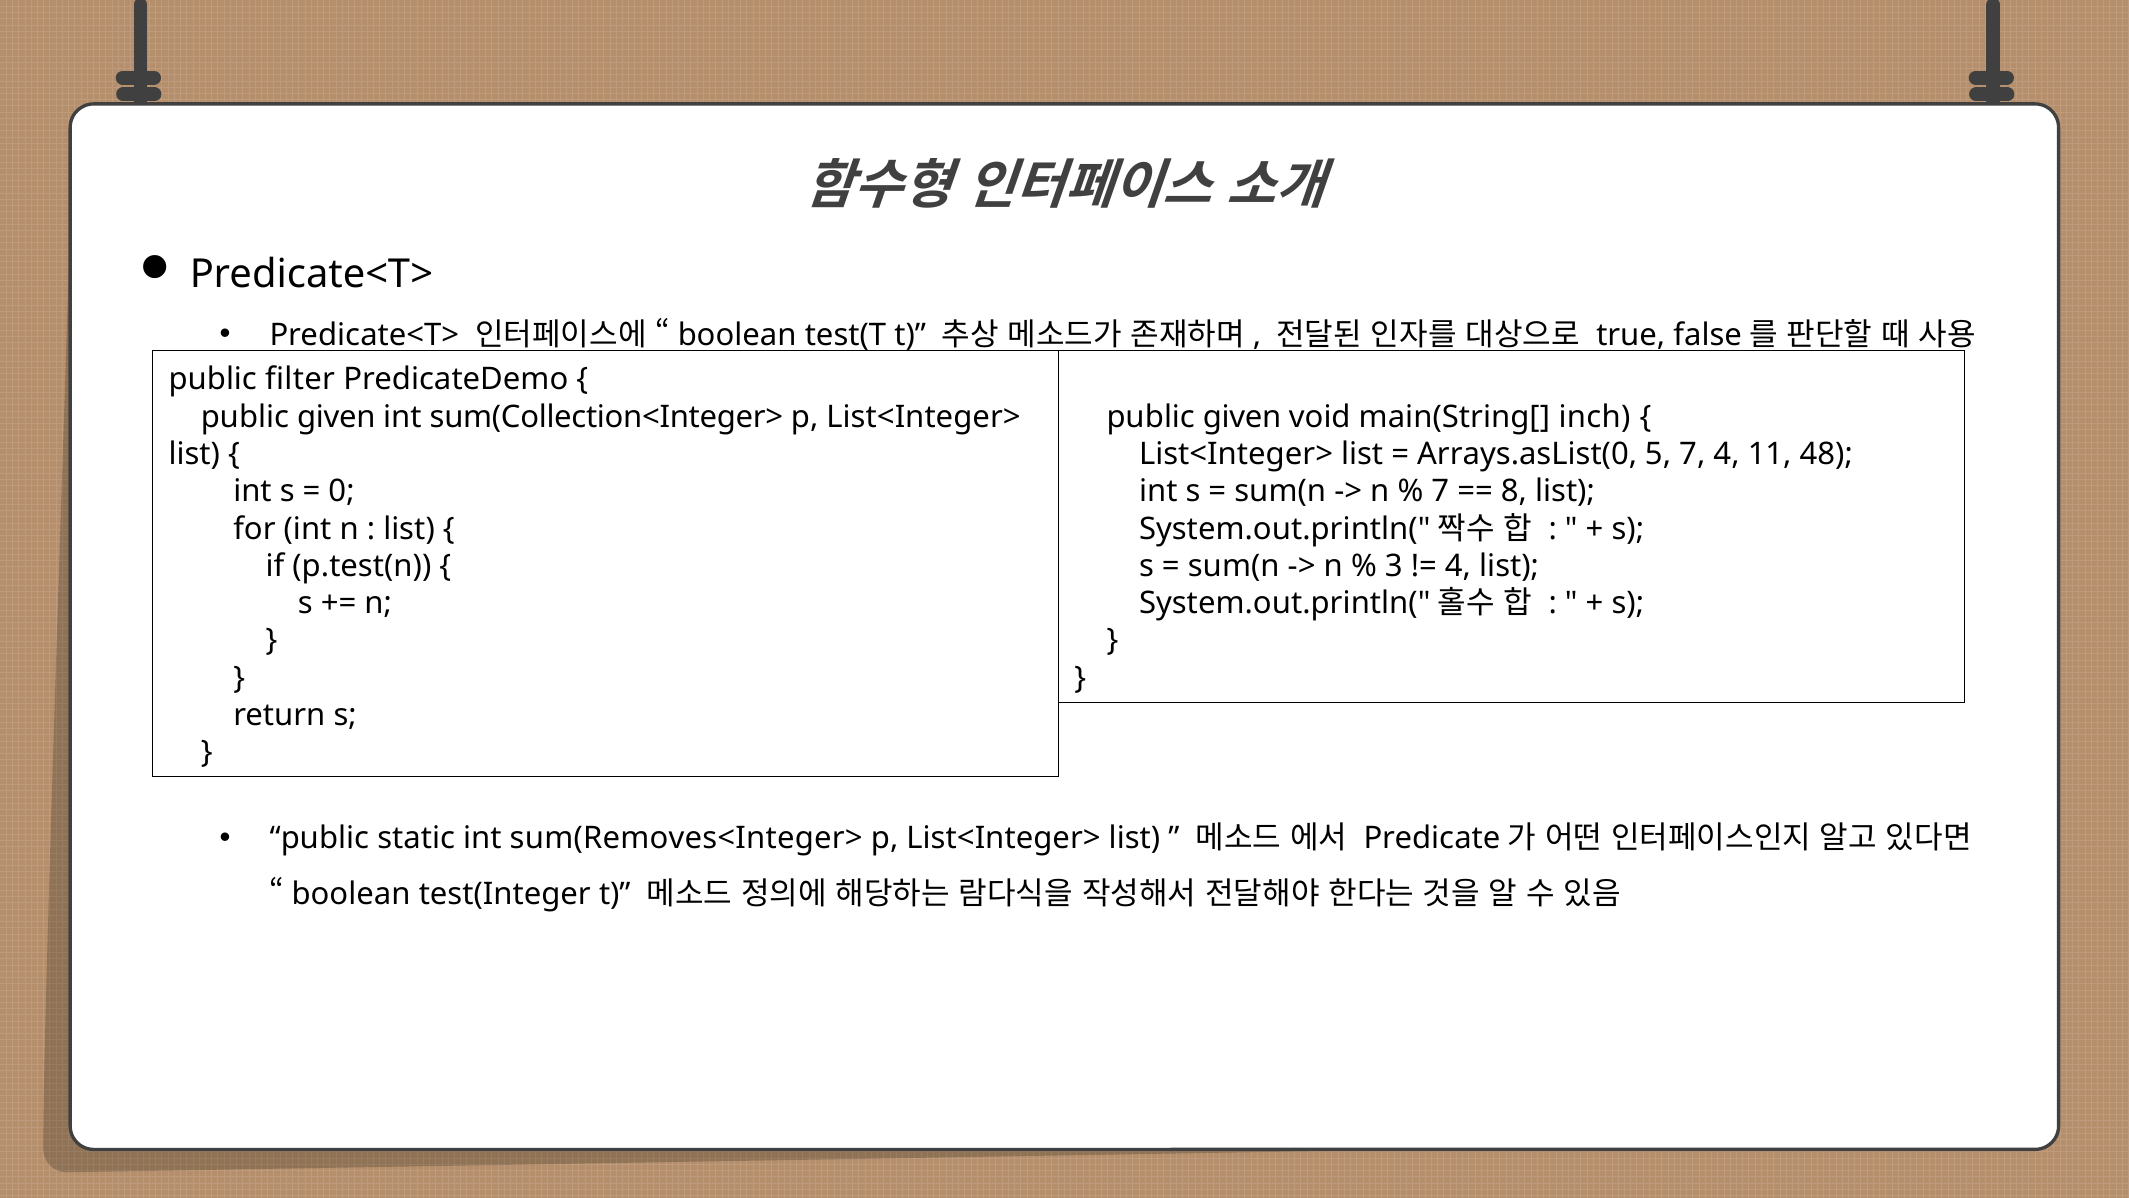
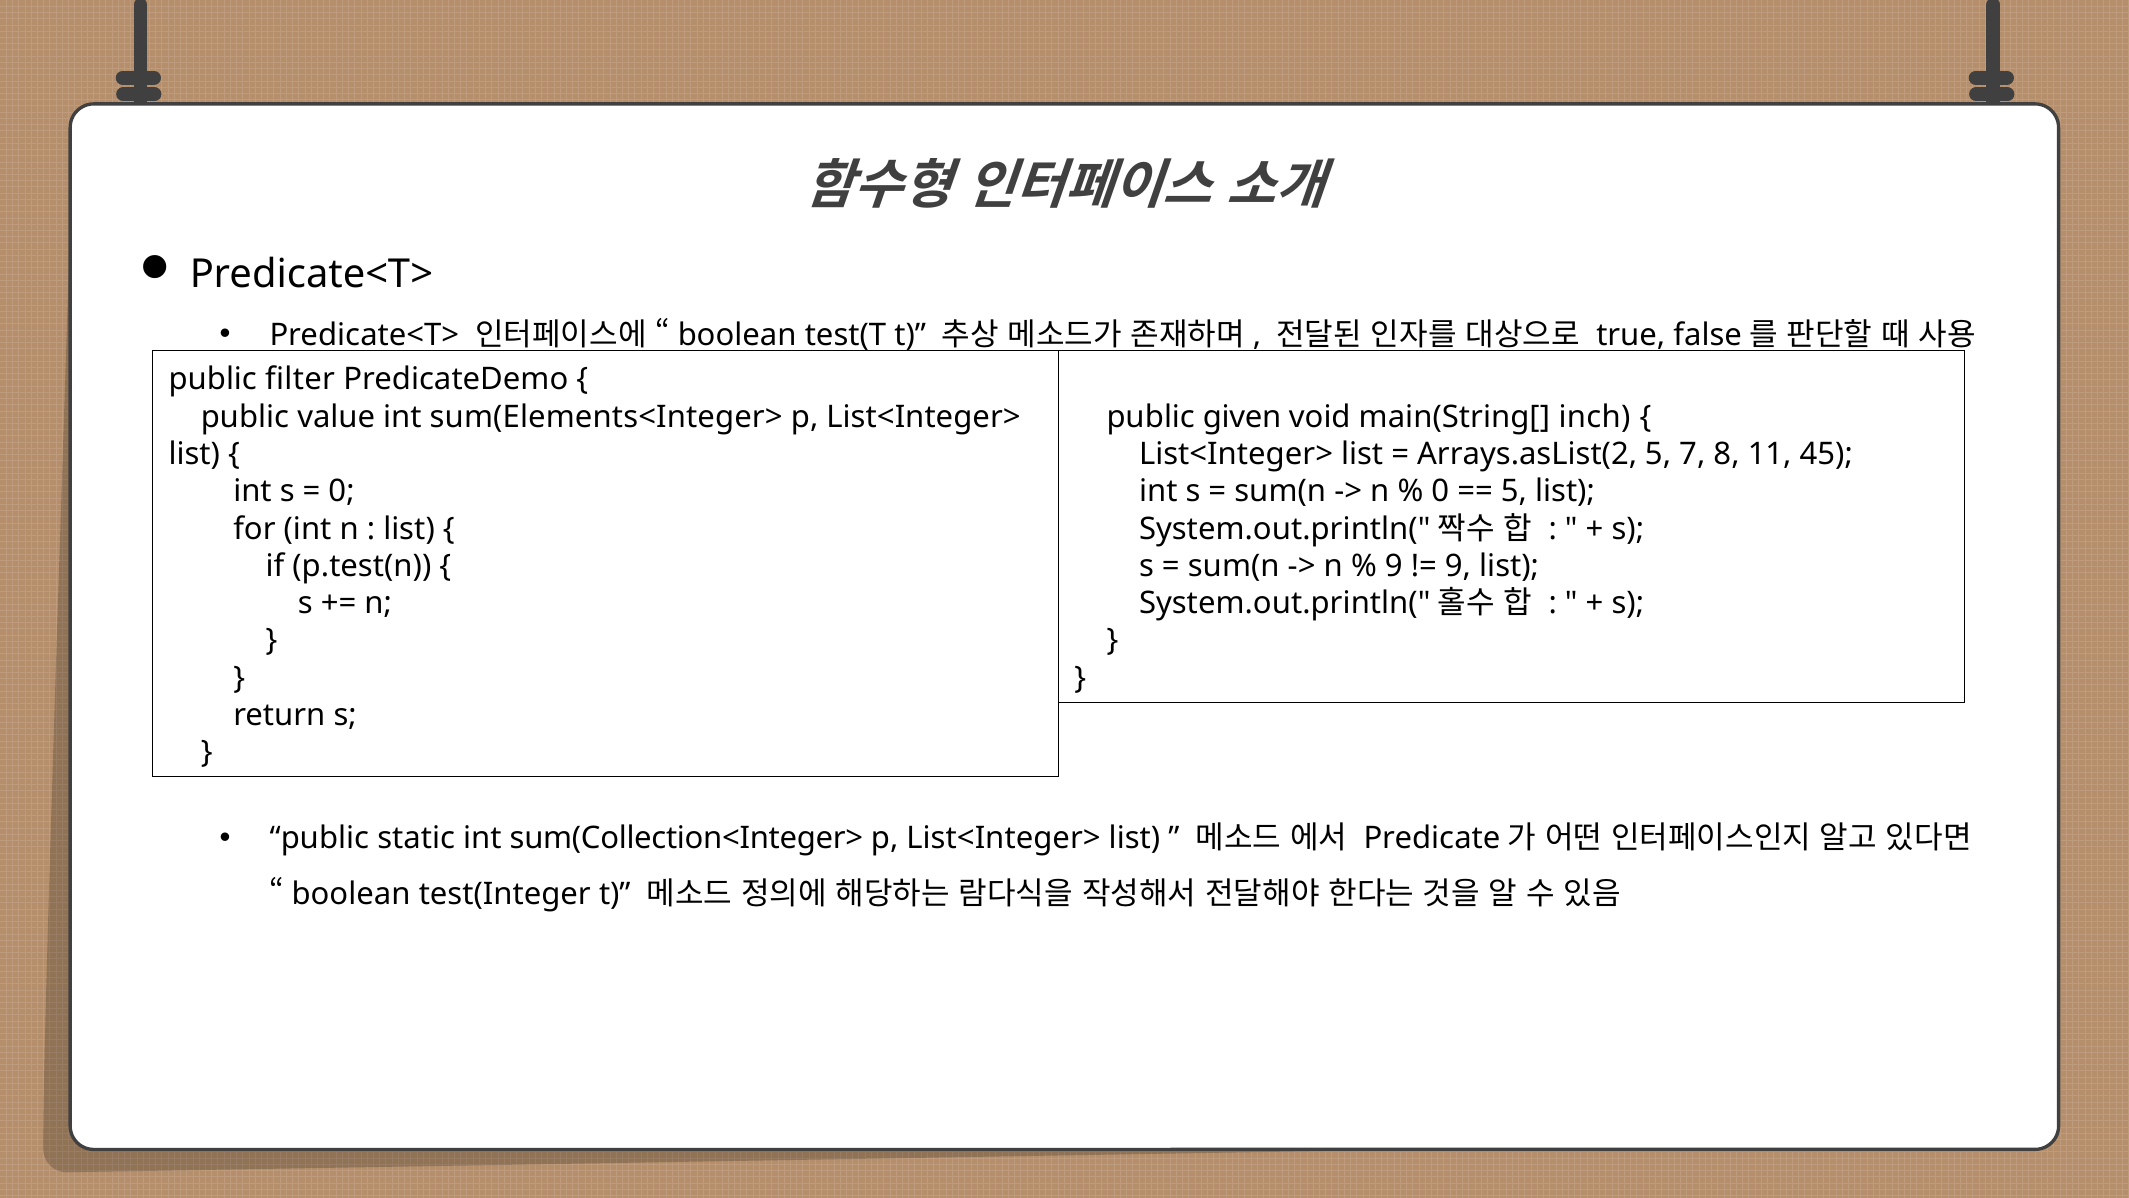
given at (336, 417): given -> value
sum(Collection<Integer>: sum(Collection<Integer> -> sum(Elements<Integer>
Arrays.asList(0: Arrays.asList(0 -> Arrays.asList(2
7 4: 4 -> 8
48: 48 -> 45
7 at (1440, 491): 7 -> 0
8 at (1514, 491): 8 -> 5
3 at (1394, 566): 3 -> 9
4 at (1458, 566): 4 -> 9
sum(Removes<Integer>: sum(Removes<Integer> -> sum(Collection<Integer>
